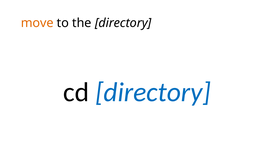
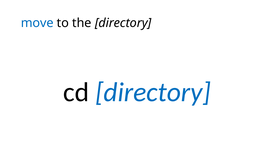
move colour: orange -> blue
